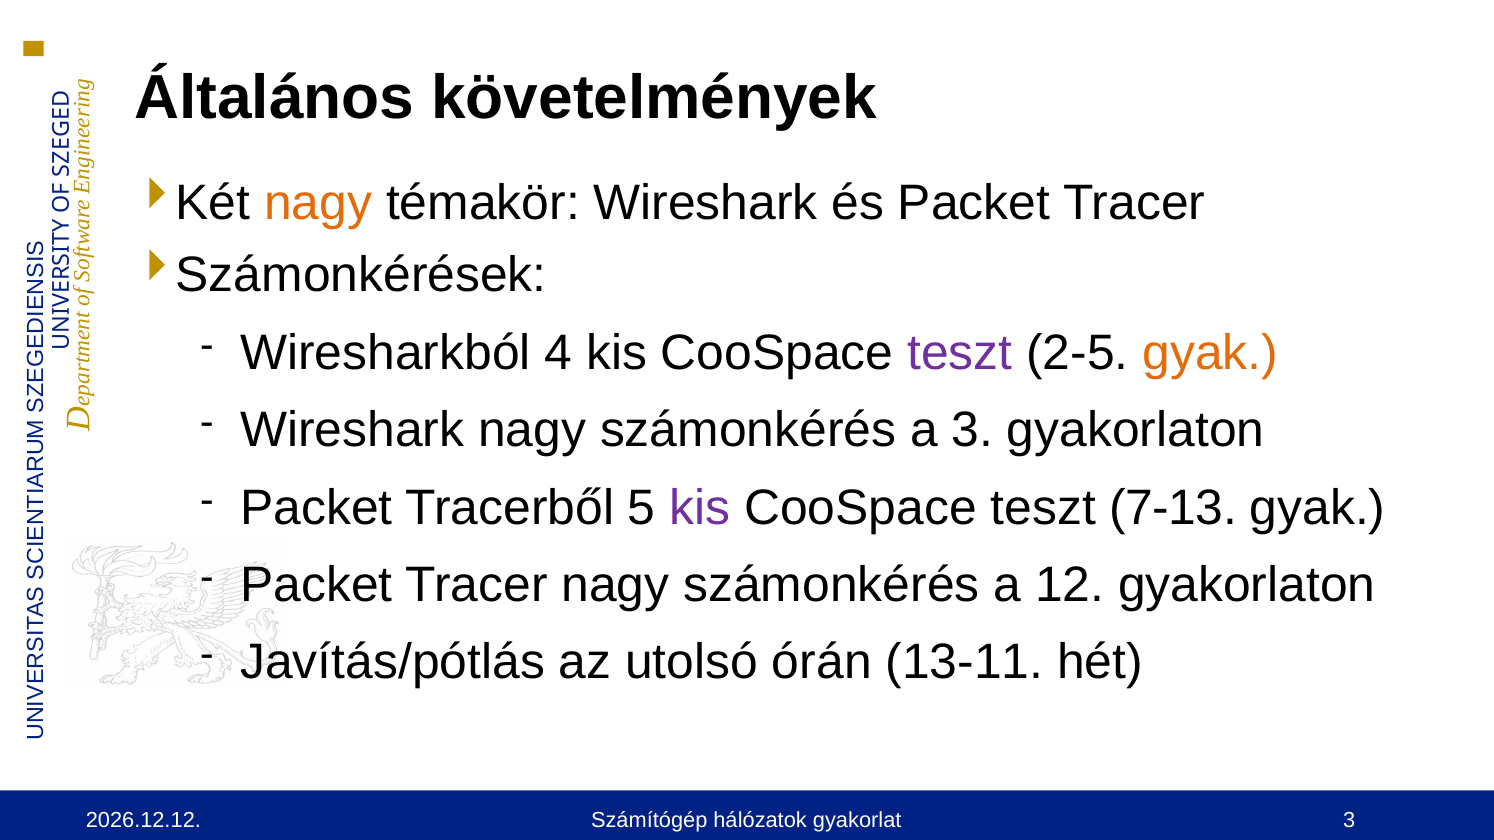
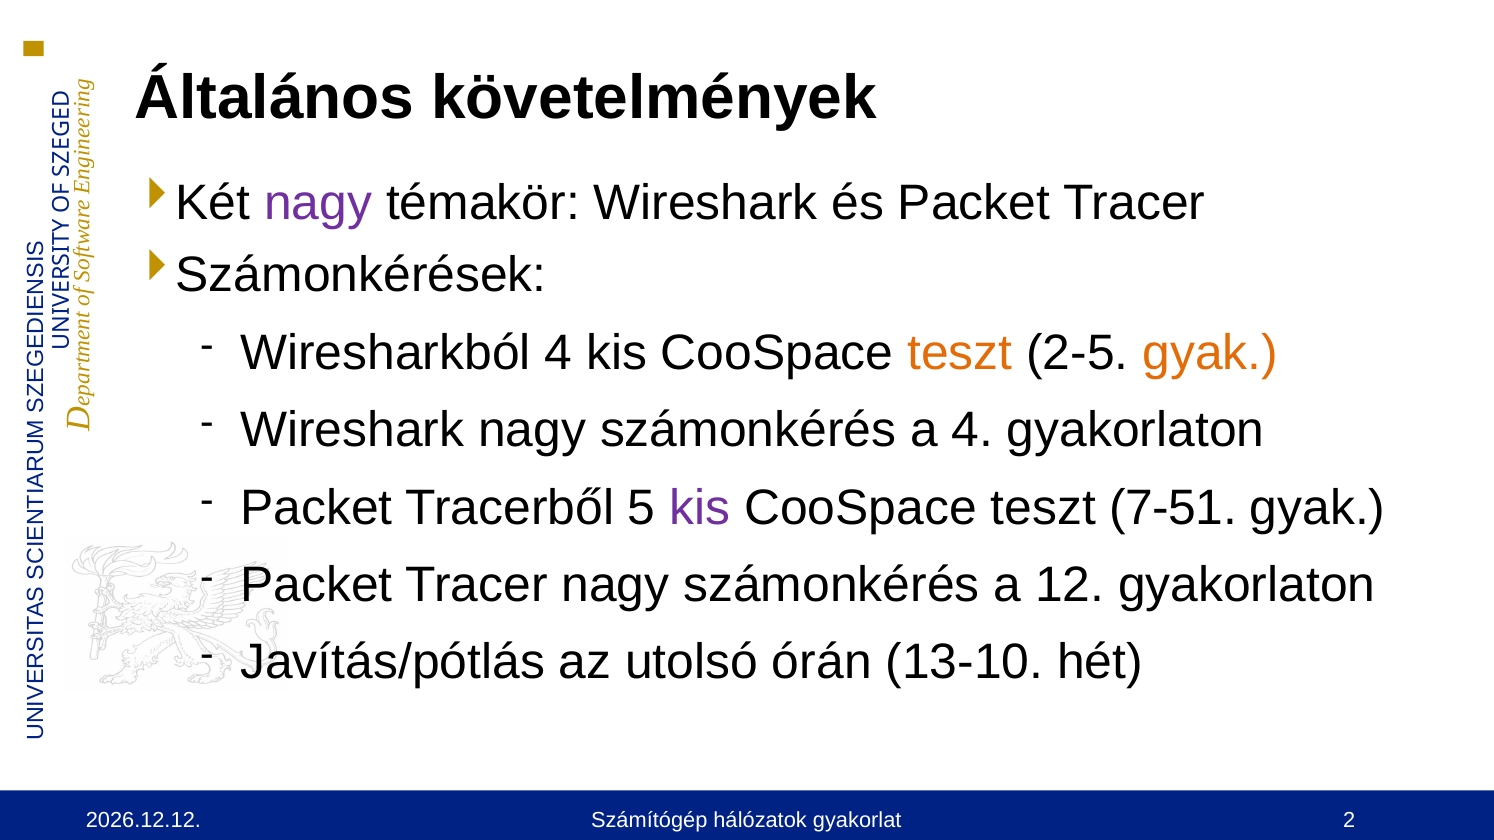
nagy at (318, 203) colour: orange -> purple
teszt at (960, 353) colour: purple -> orange
a 3: 3 -> 4
7-13: 7-13 -> 7-51
13-11: 13-11 -> 13-10
gyakorlat 3: 3 -> 2
